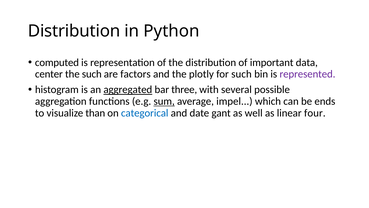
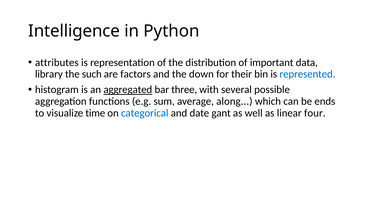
Distribution at (74, 31): Distribution -> Intelligence
computed: computed -> attributes
center: center -> library
plotly: plotly -> down
for such: such -> their
represented colour: purple -> blue
sum underline: present -> none
impel: impel -> along
than: than -> time
